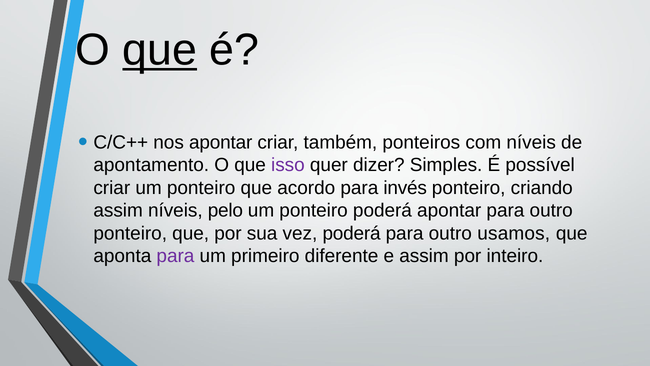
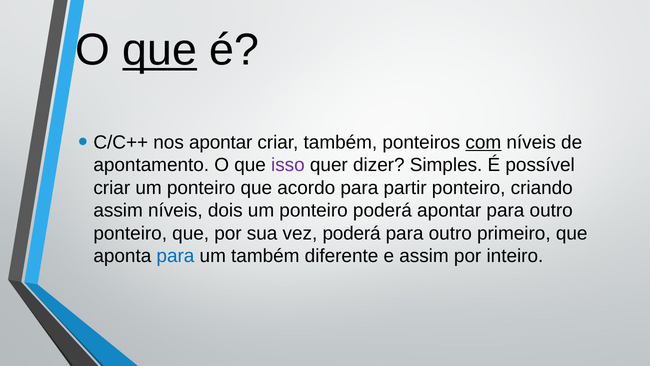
com underline: none -> present
invés: invés -> partir
pelo: pelo -> dois
usamos: usamos -> primeiro
para at (175, 256) colour: purple -> blue
um primeiro: primeiro -> também
